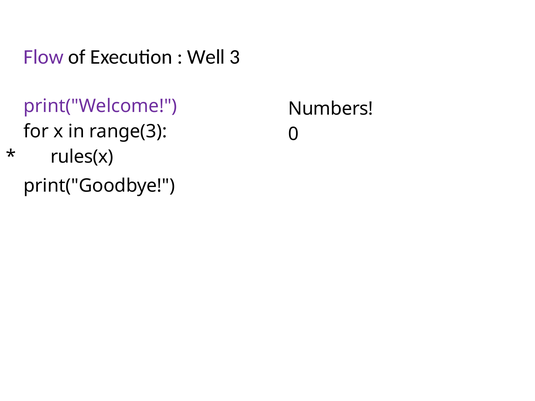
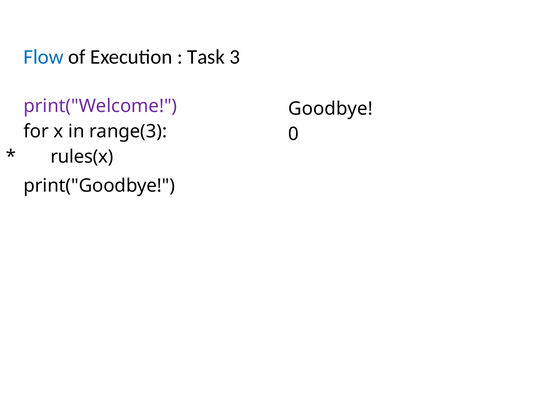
Flow colour: purple -> blue
Well: Well -> Task
Numbers: Numbers -> Goodbye
